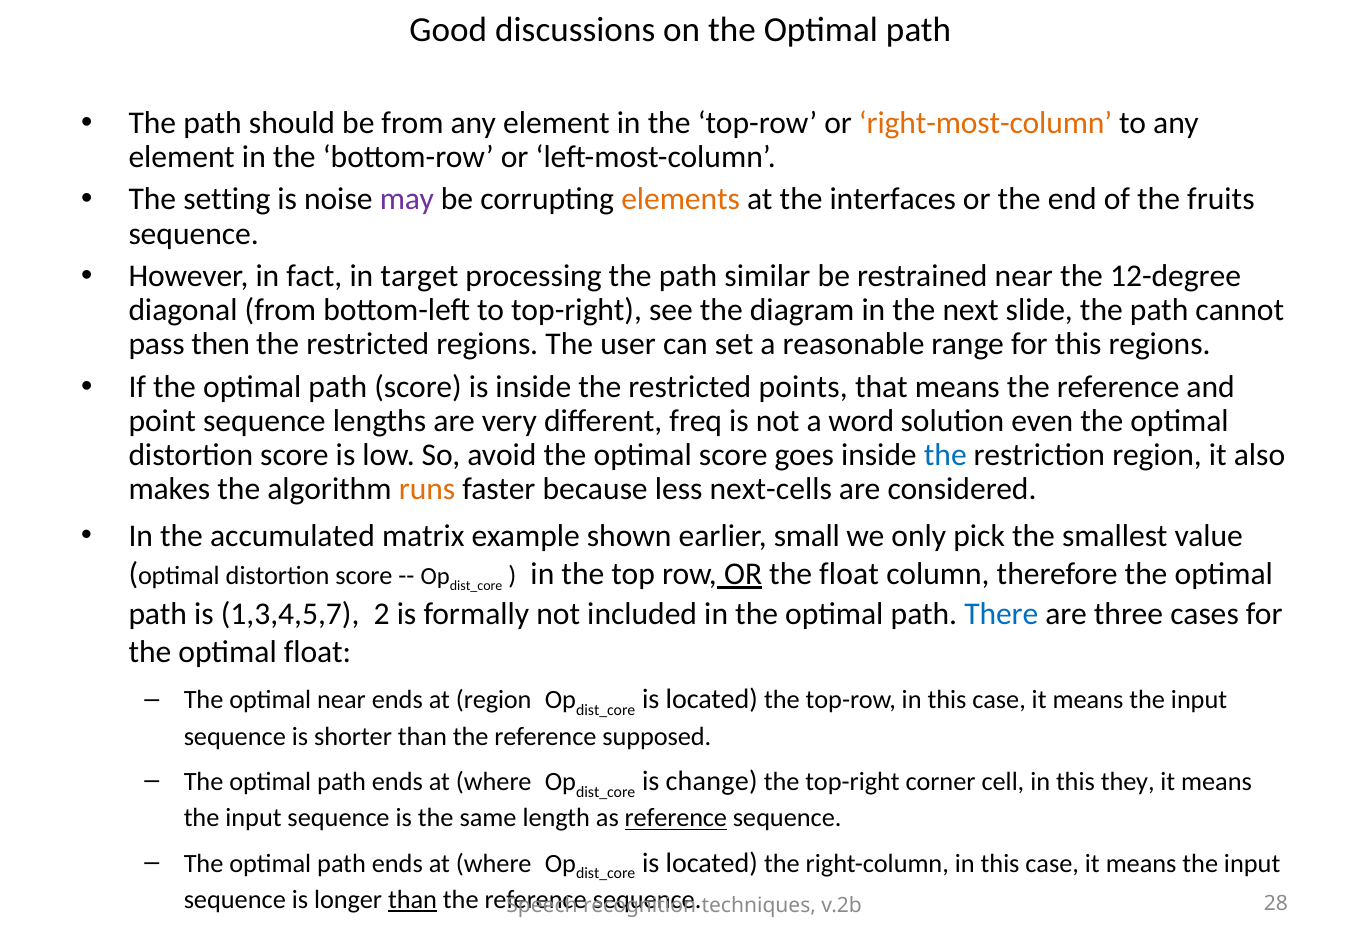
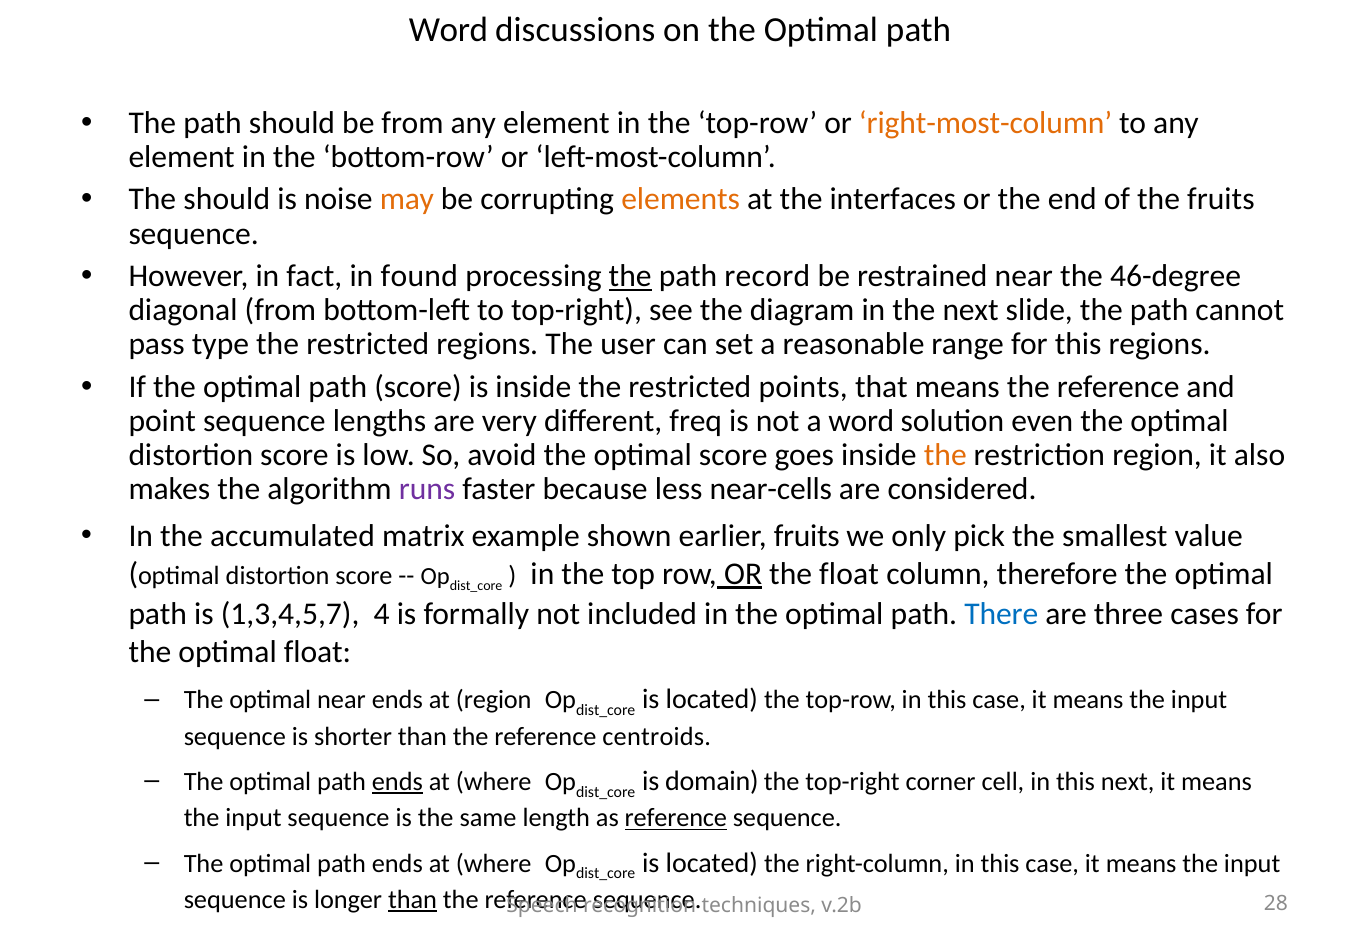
Good at (448, 30): Good -> Word
The setting: setting -> should
may colour: purple -> orange
target: target -> found
the at (630, 276) underline: none -> present
similar: similar -> record
12-degree: 12-degree -> 46-degree
then: then -> type
the at (945, 455) colour: blue -> orange
runs colour: orange -> purple
next-cells: next-cells -> near-cells
earlier small: small -> fruits
2: 2 -> 4
supposed: supposed -> centroids
ends at (397, 782) underline: none -> present
change: change -> domain
this they: they -> next
